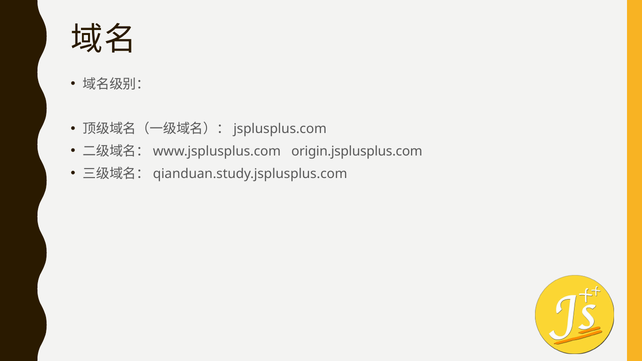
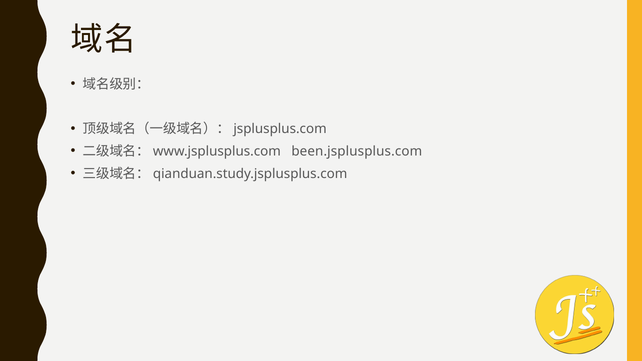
origin.jsplusplus.com: origin.jsplusplus.com -> been.jsplusplus.com
